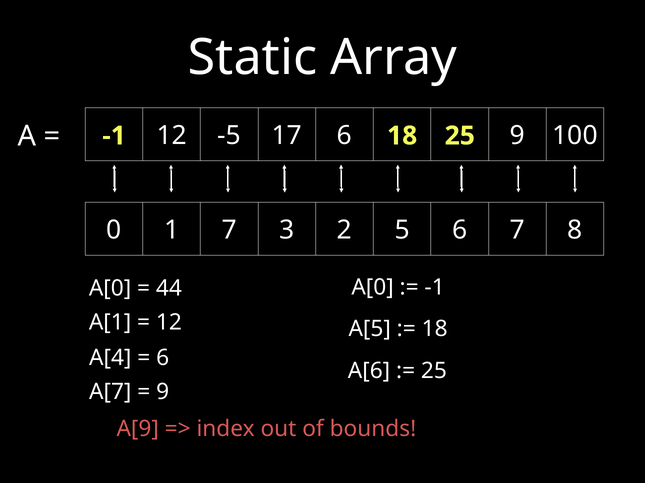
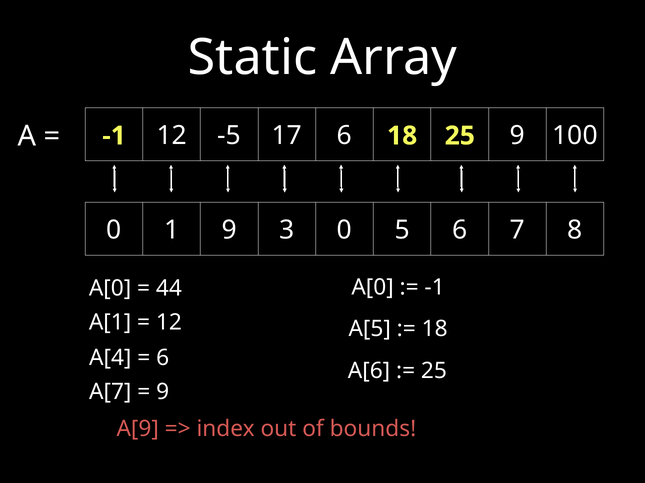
1 7: 7 -> 9
3 2: 2 -> 0
